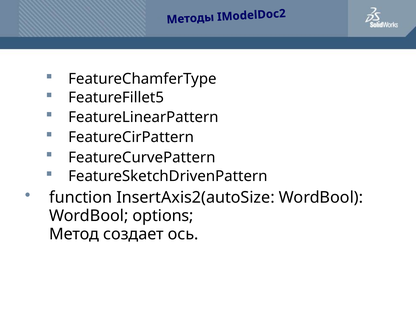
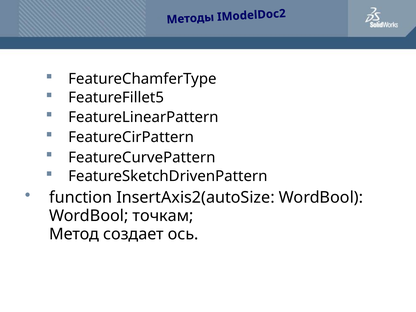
options: options -> точкам
